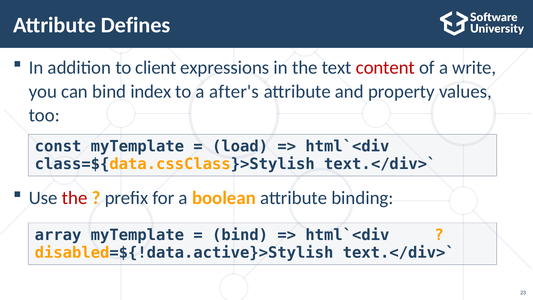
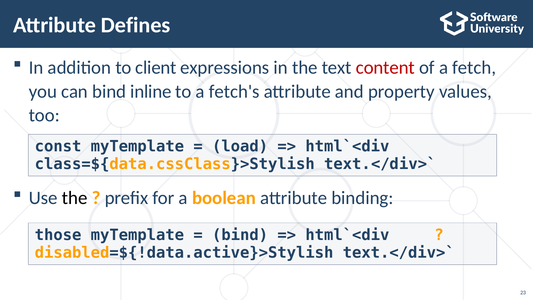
write: write -> fetch
index: index -> inline
after's: after's -> fetch's
the at (75, 198) colour: red -> black
array: array -> those
